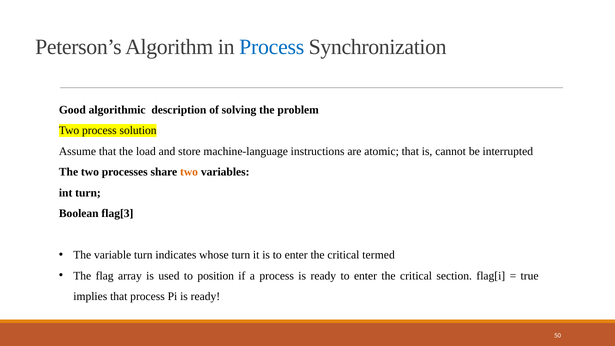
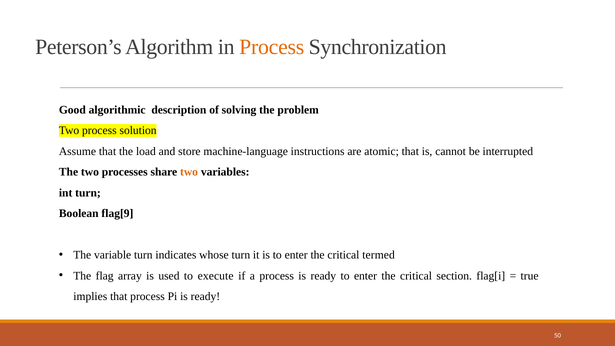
Process at (272, 47) colour: blue -> orange
flag[3: flag[3 -> flag[9
position: position -> execute
